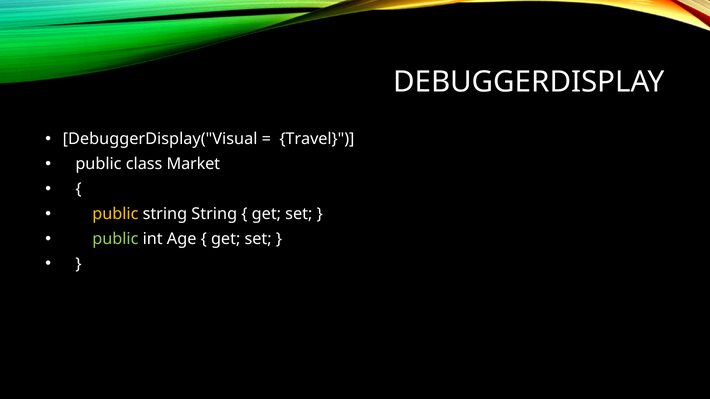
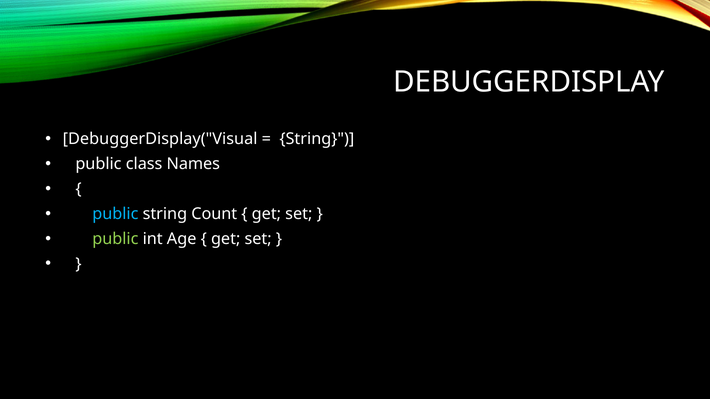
Travel at (317, 139): Travel -> String
Market: Market -> Names
public at (115, 214) colour: yellow -> light blue
string String: String -> Count
